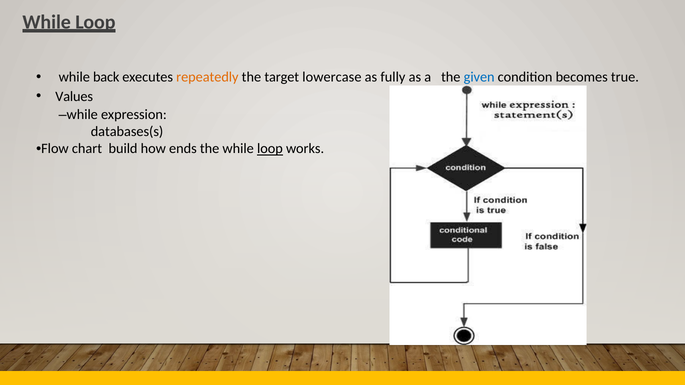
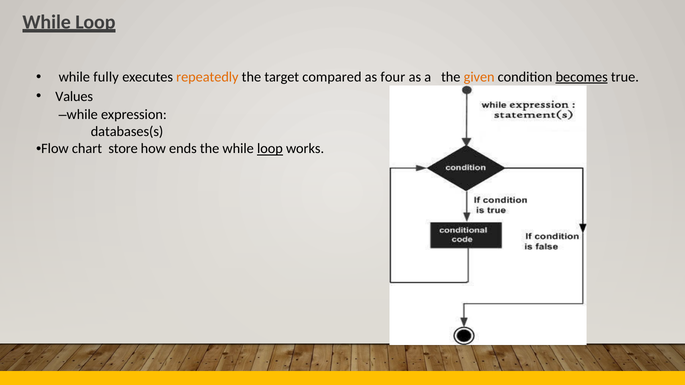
back: back -> fully
lowercase: lowercase -> compared
fully: fully -> four
given colour: blue -> orange
becomes underline: none -> present
build: build -> store
